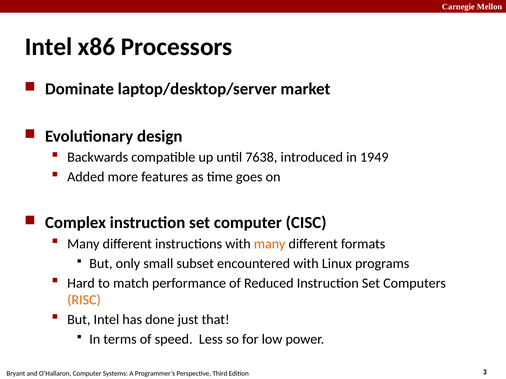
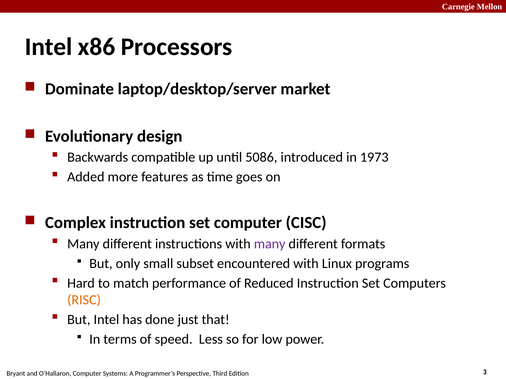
7638: 7638 -> 5086
1949: 1949 -> 1973
many at (270, 244) colour: orange -> purple
